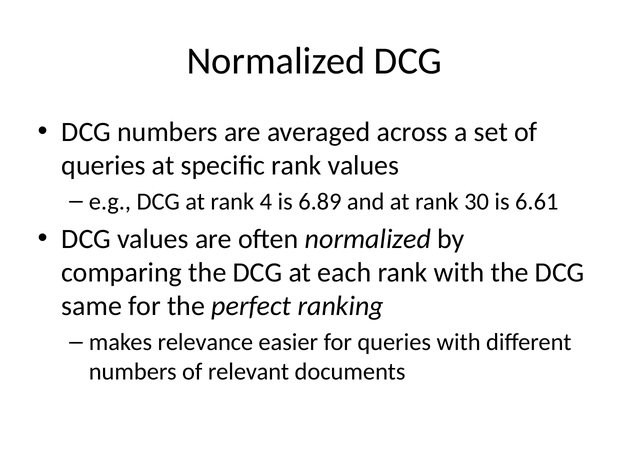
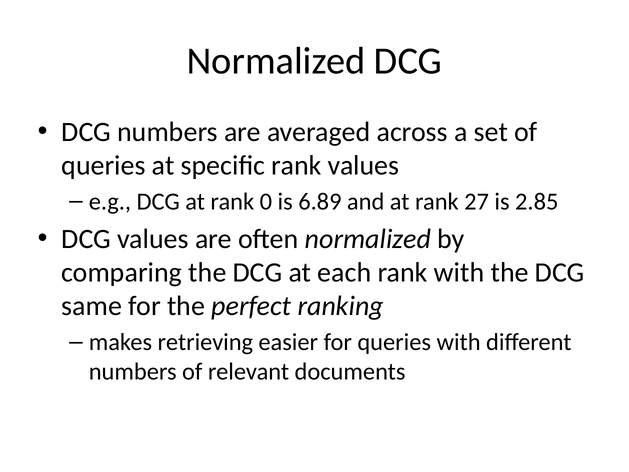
4: 4 -> 0
30: 30 -> 27
6.61: 6.61 -> 2.85
relevance: relevance -> retrieving
